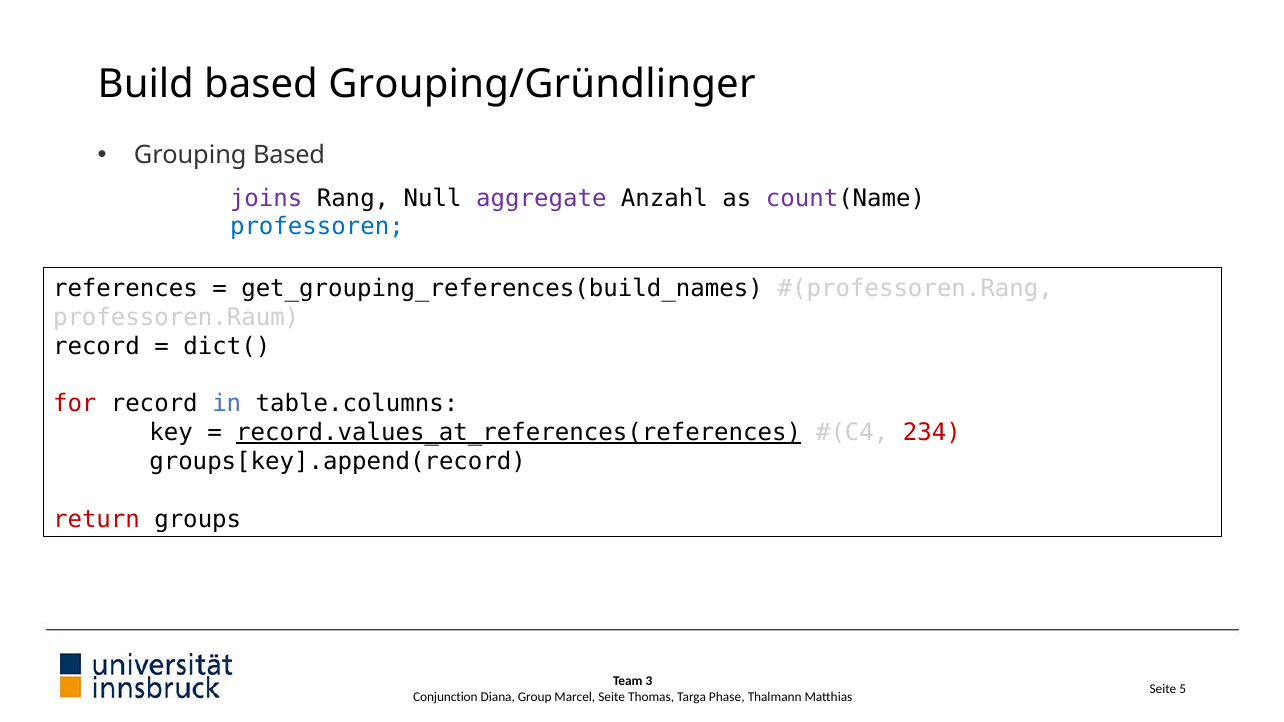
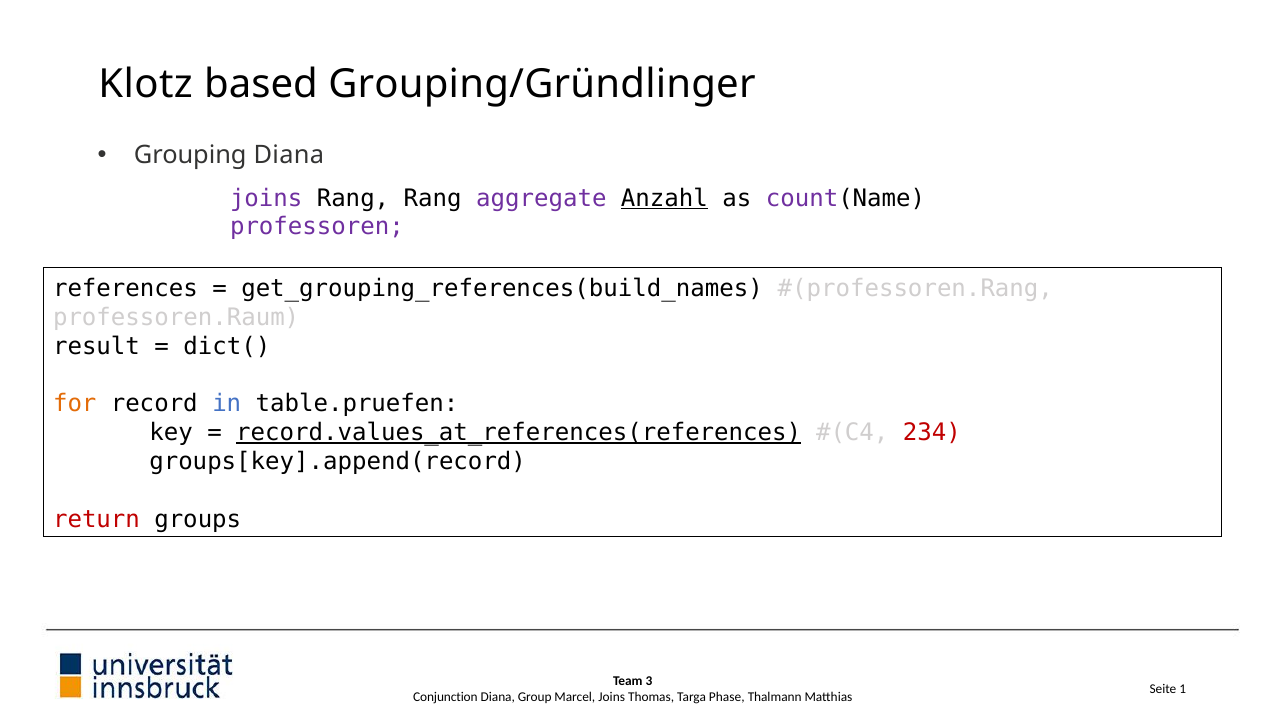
Build: Build -> Klotz
Grouping Based: Based -> Diana
Rang Null: Null -> Rang
Anzahl underline: none -> present
professoren colour: blue -> purple
record at (97, 346): record -> result
for colour: red -> orange
table.columns: table.columns -> table.pruefen
5: 5 -> 1
Marcel Seite: Seite -> Joins
